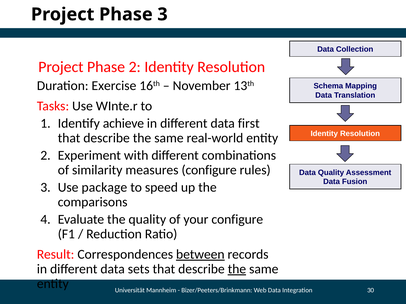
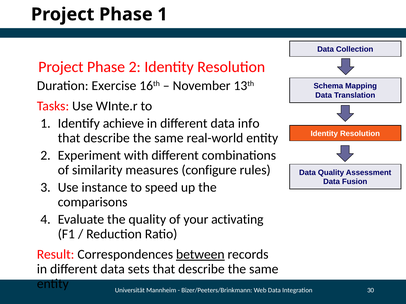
Phase 3: 3 -> 1
first: first -> info
package: package -> instance
your configure: configure -> activating
the at (237, 269) underline: present -> none
